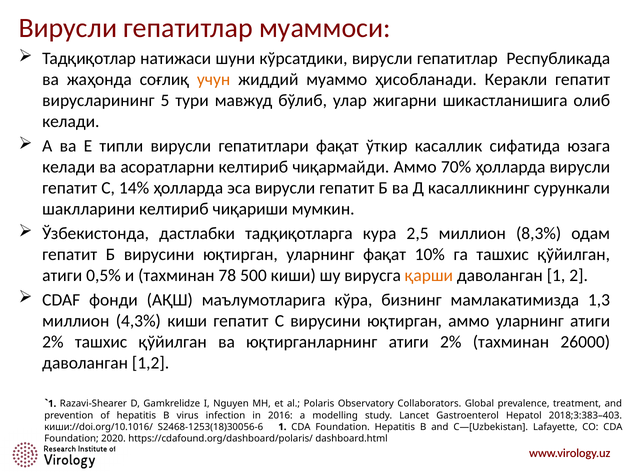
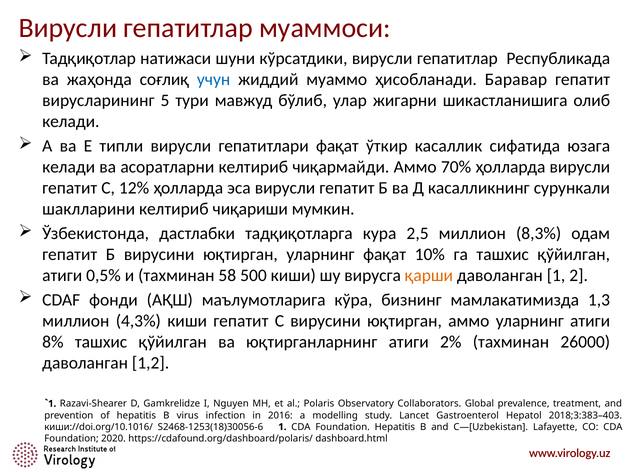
учун colour: orange -> blue
Керакли: Керакли -> Баравар
14%: 14% -> 12%
78: 78 -> 58
2% at (53, 342): 2% -> 8%
